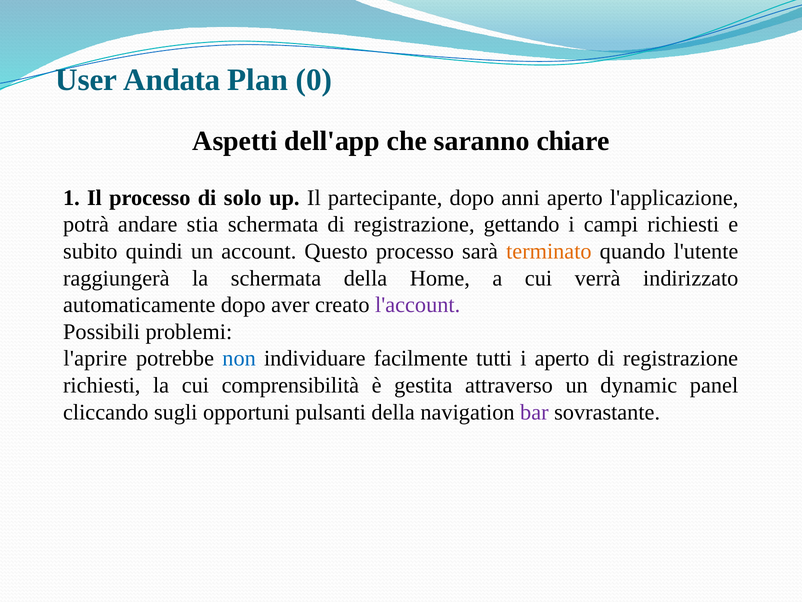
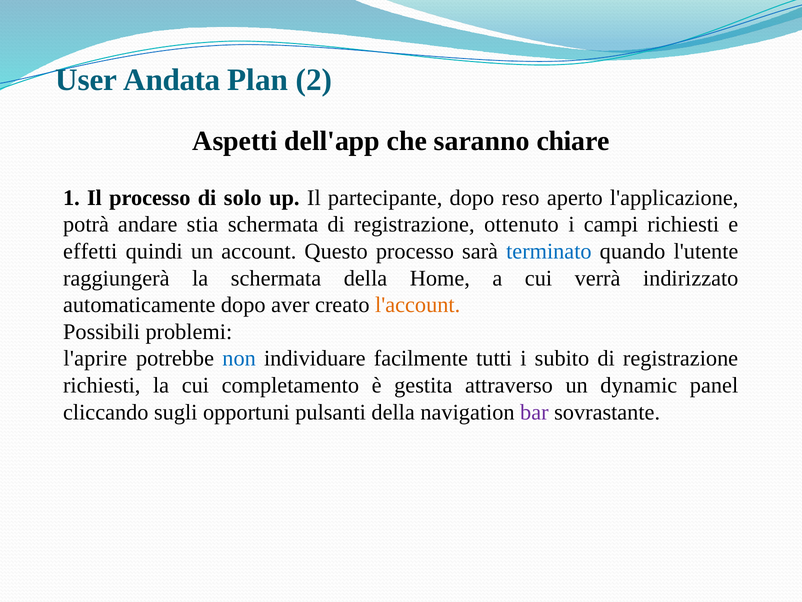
0: 0 -> 2
anni: anni -> reso
gettando: gettando -> ottenuto
subito: subito -> effetti
terminato colour: orange -> blue
l'account colour: purple -> orange
i aperto: aperto -> subito
comprensibilità: comprensibilità -> completamento
